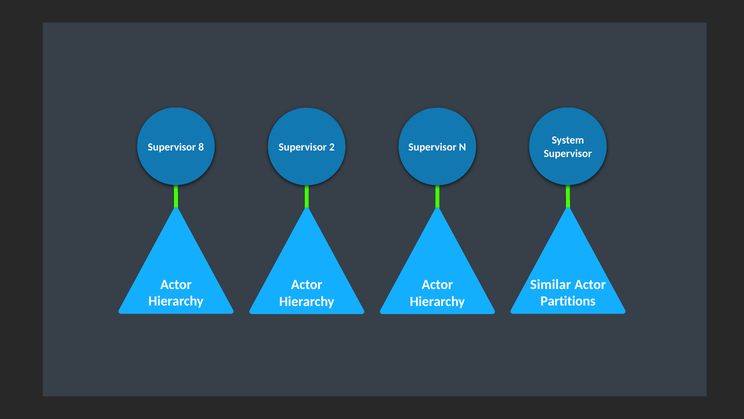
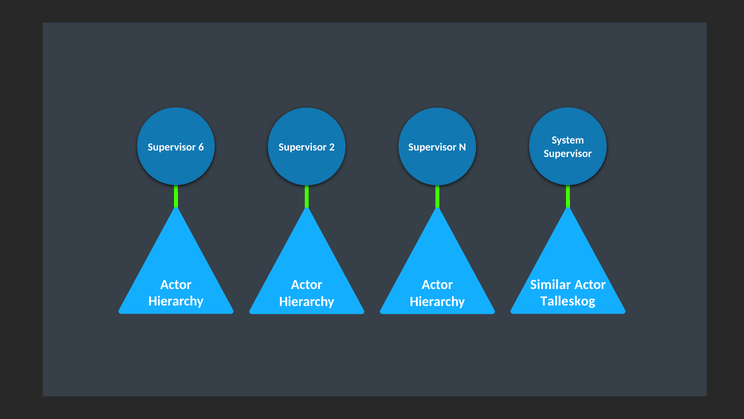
8: 8 -> 6
Partitions: Partitions -> Talleskog
